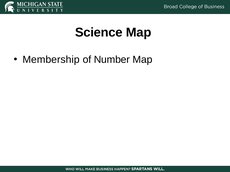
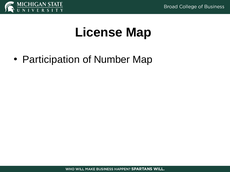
Science: Science -> License
Membership: Membership -> Participation
